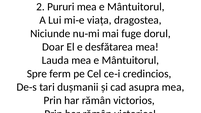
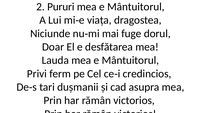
Spre: Spre -> Privi
